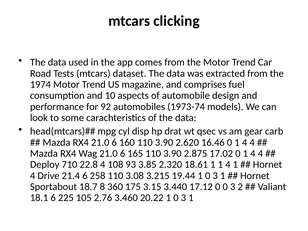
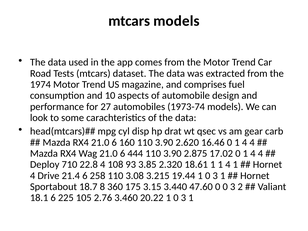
mtcars clicking: clicking -> models
92: 92 -> 27
165: 165 -> 444
17.12: 17.12 -> 47.60
